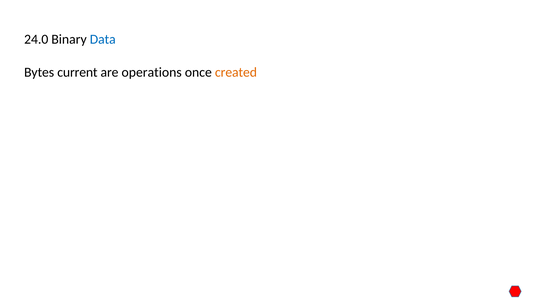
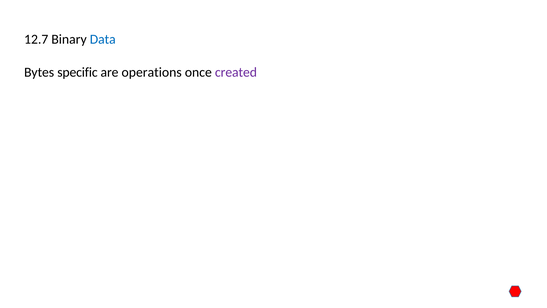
24.0: 24.0 -> 12.7
current: current -> specific
created colour: orange -> purple
